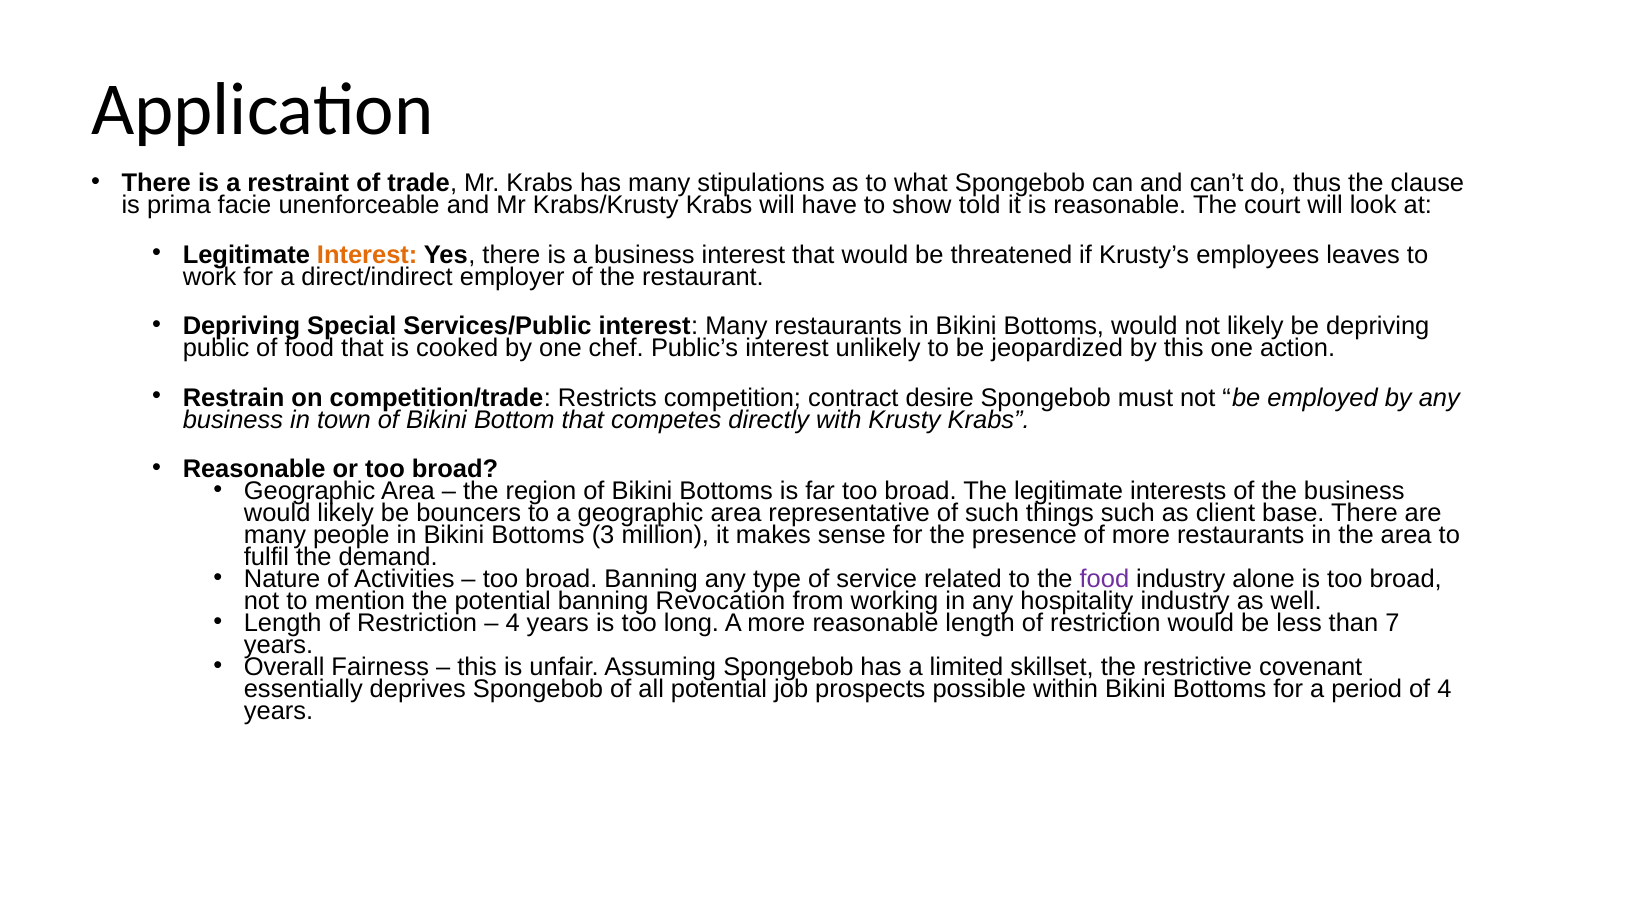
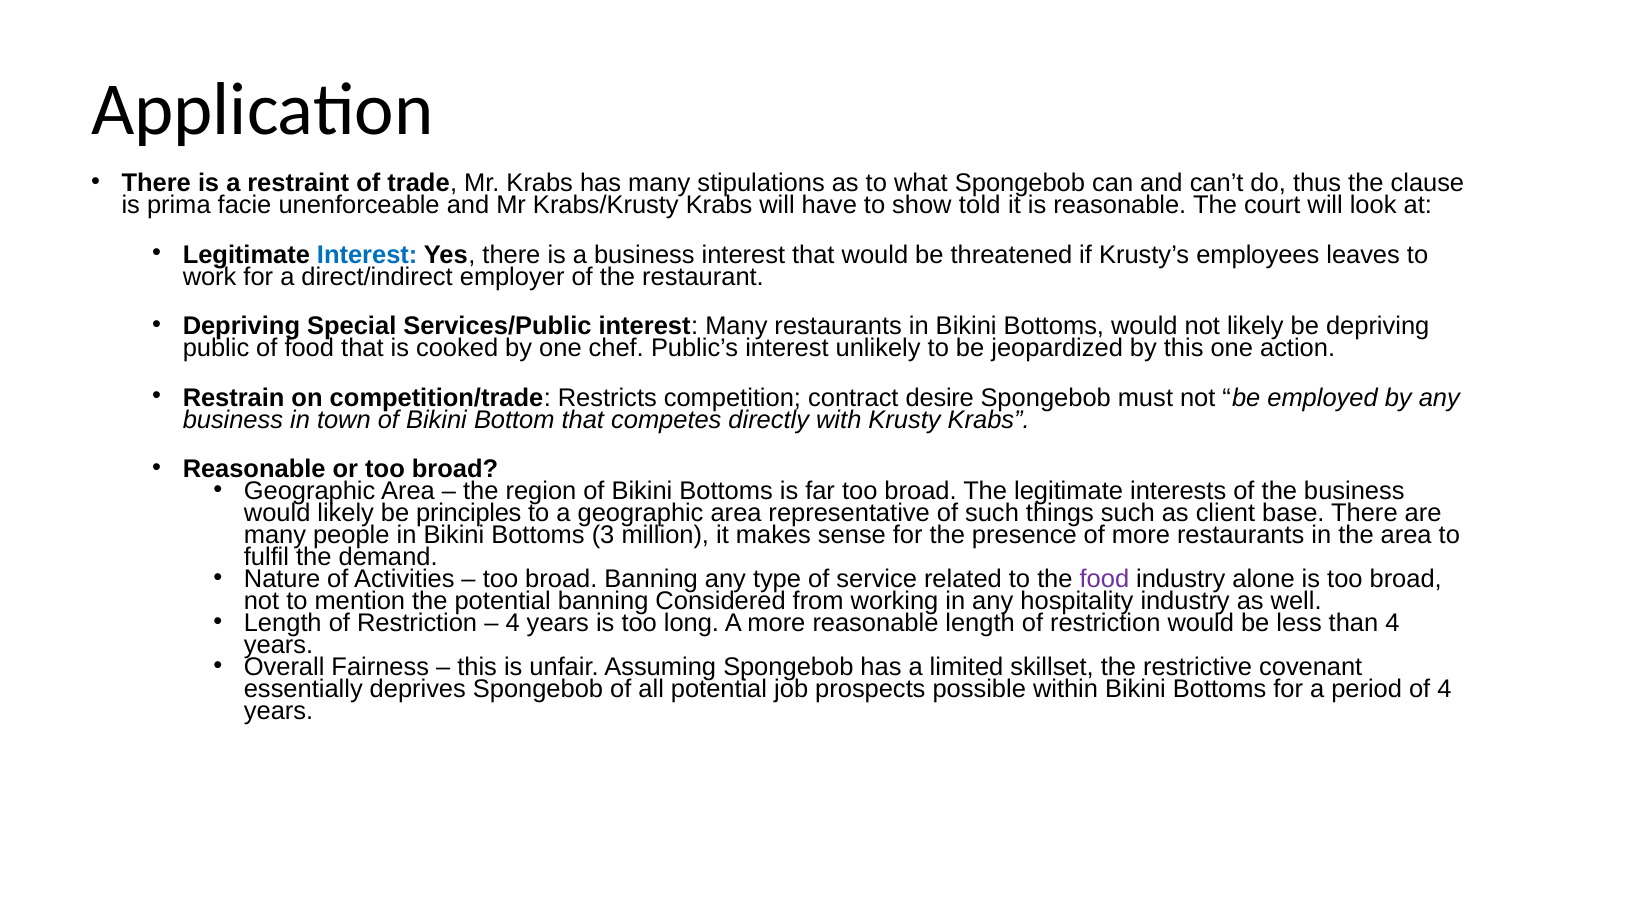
Interest at (367, 254) colour: orange -> blue
bouncers: bouncers -> principles
Revocation: Revocation -> Considered
than 7: 7 -> 4
